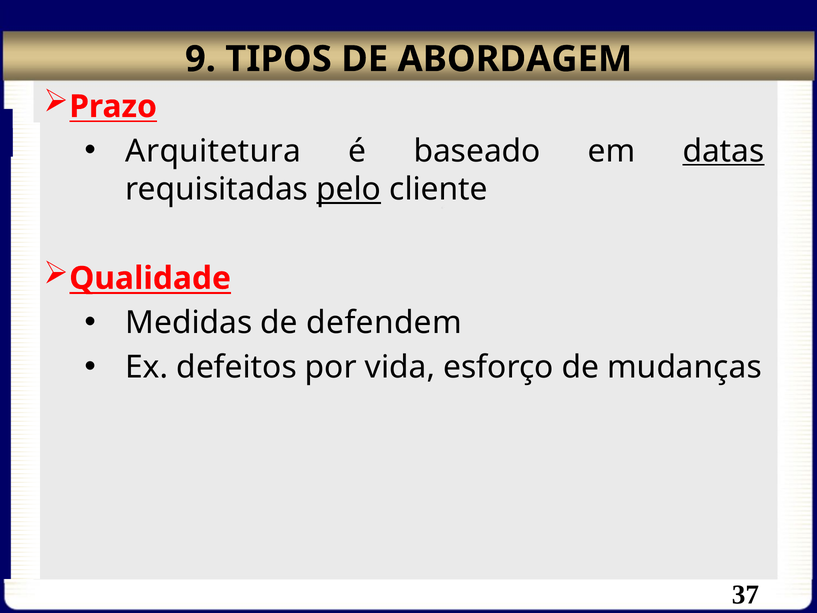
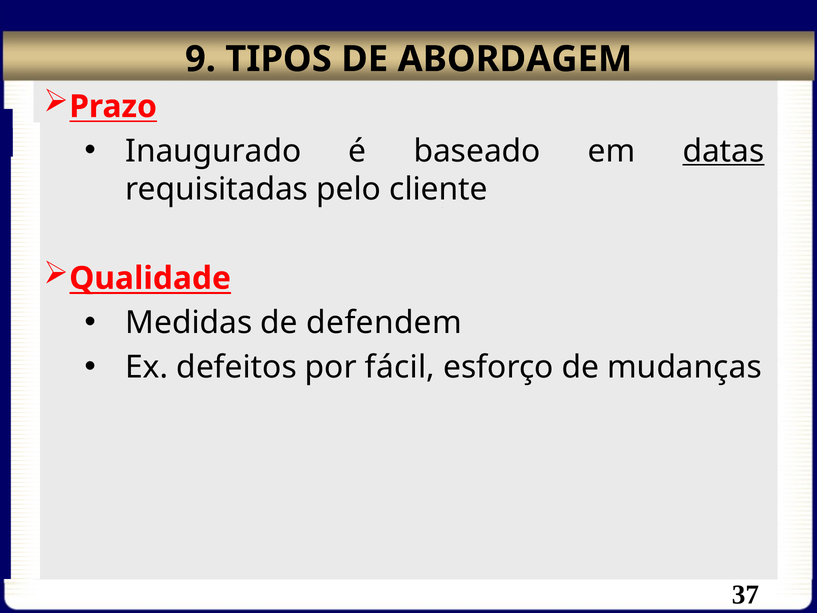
Arquitetura: Arquitetura -> Inaugurado
pelo underline: present -> none
vida: vida -> fácil
